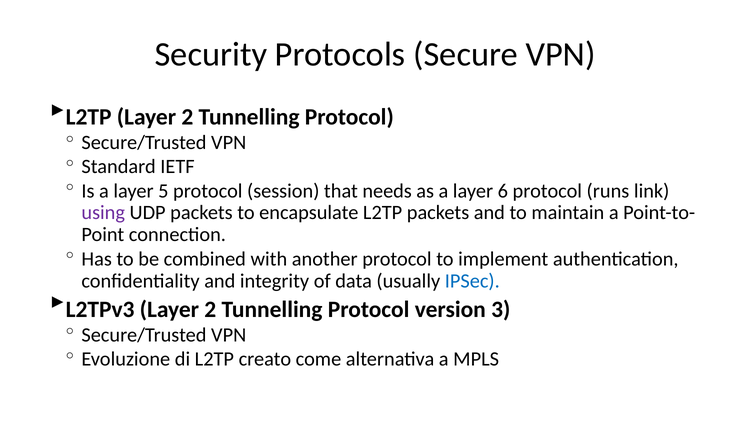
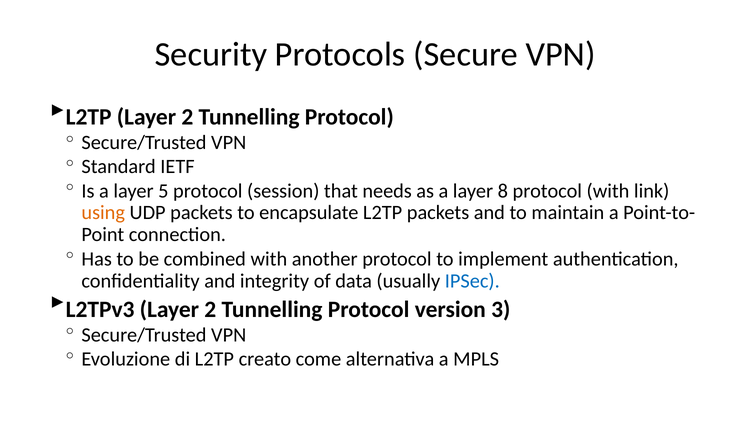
6: 6 -> 8
protocol runs: runs -> with
using colour: purple -> orange
